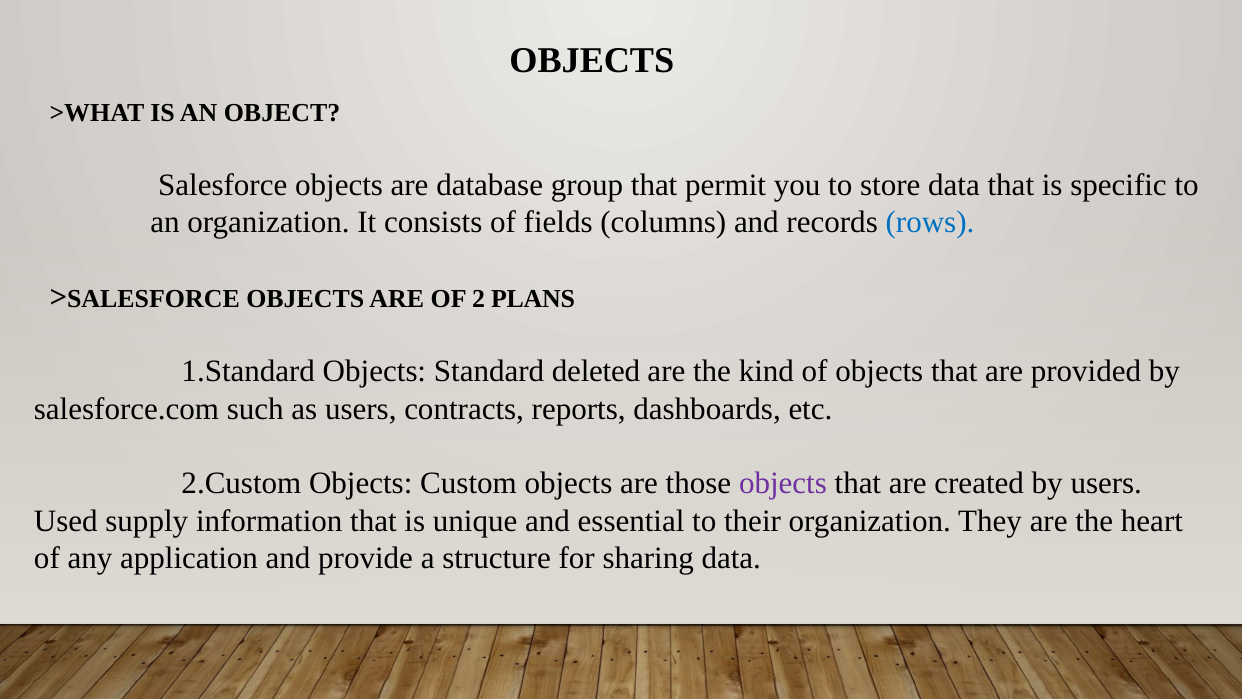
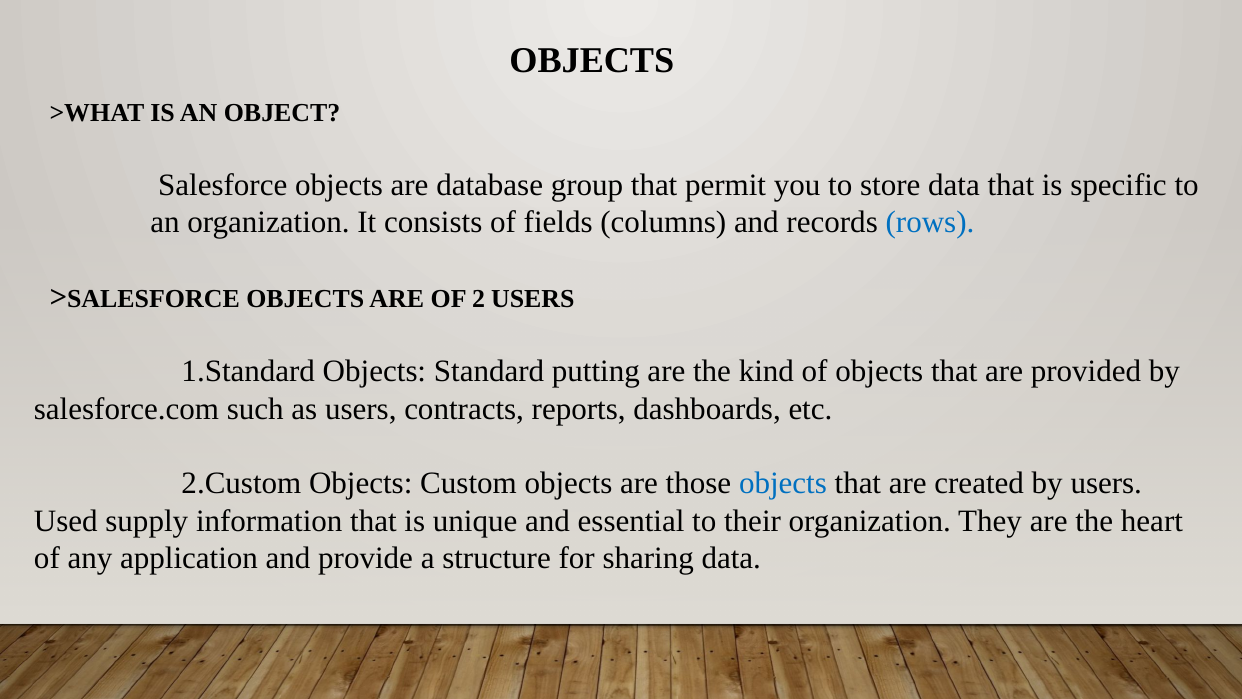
2 PLANS: PLANS -> USERS
deleted: deleted -> putting
objects at (783, 483) colour: purple -> blue
